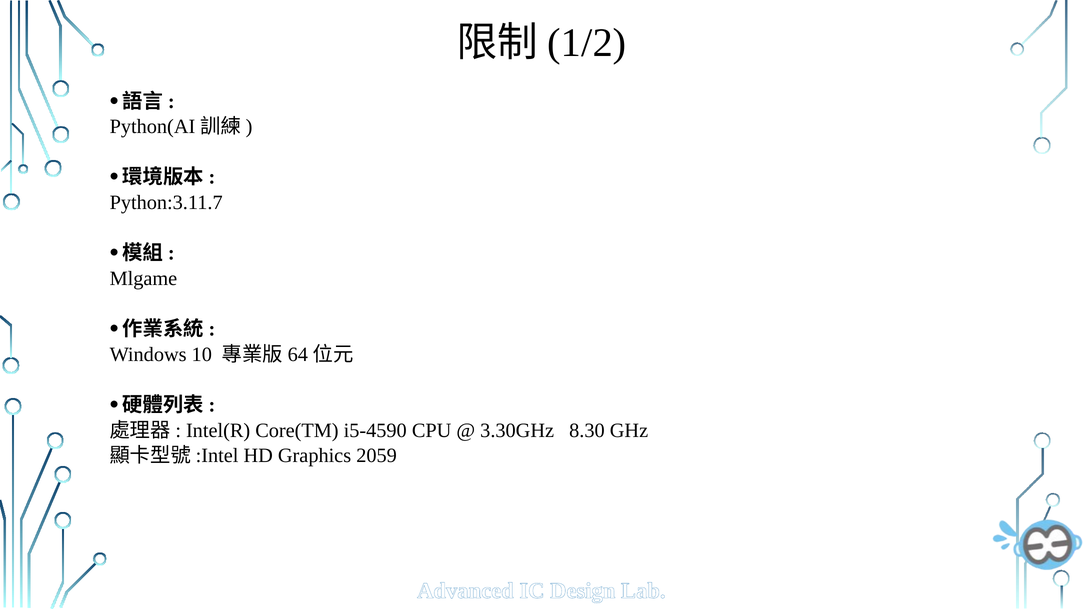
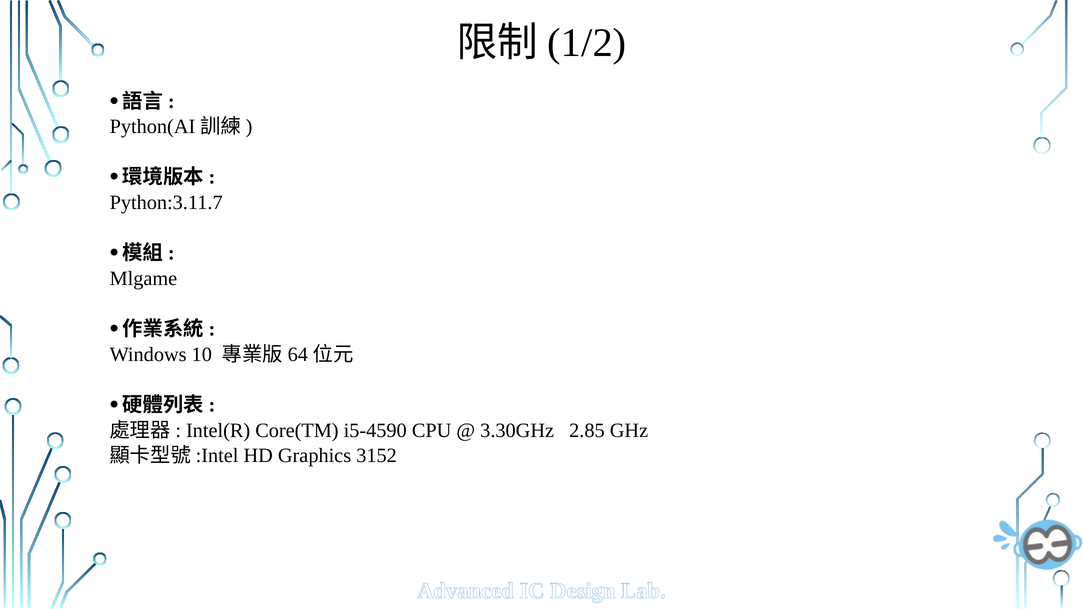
8.30: 8.30 -> 2.85
2059: 2059 -> 3152
